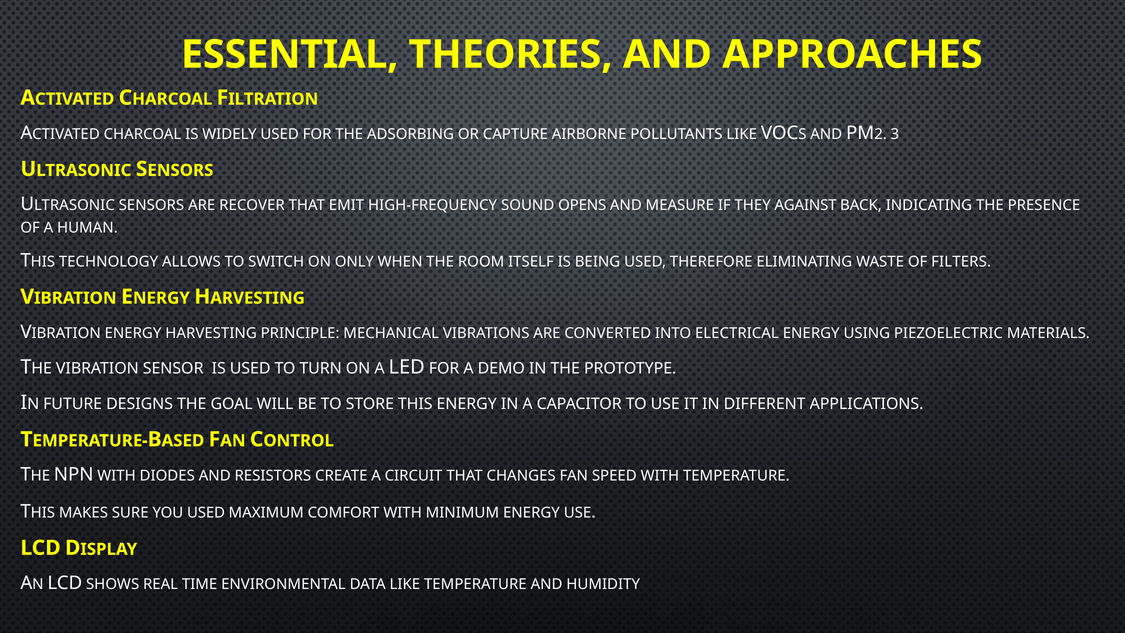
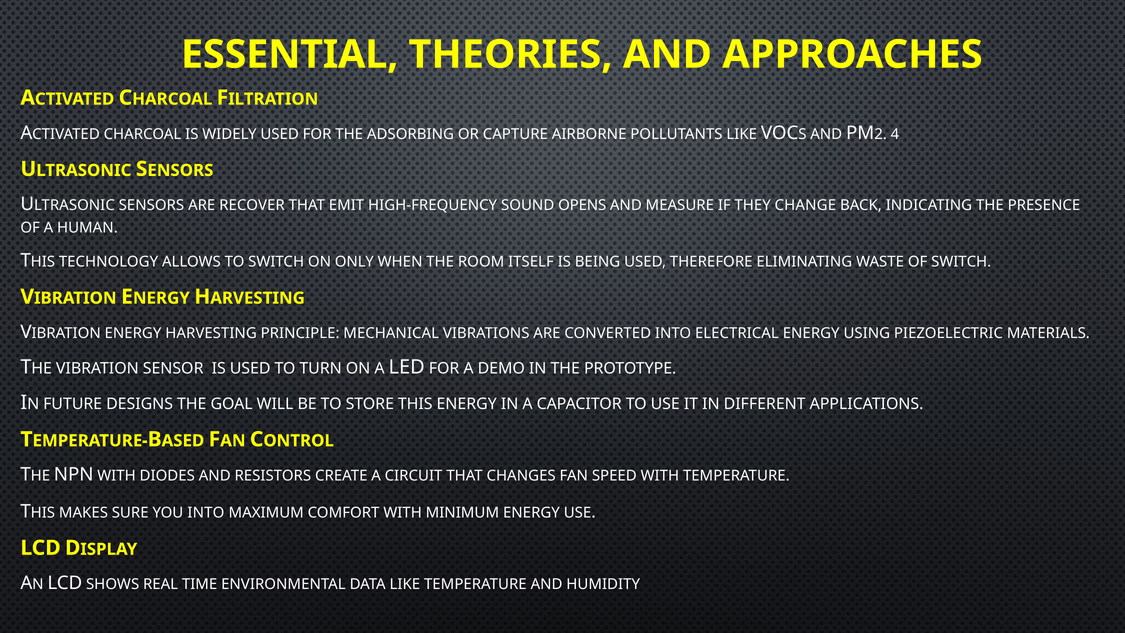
3: 3 -> 4
AGAINST: AGAINST -> CHANGE
OF FILTERS: FILTERS -> SWITCH
YOU USED: USED -> INTO
